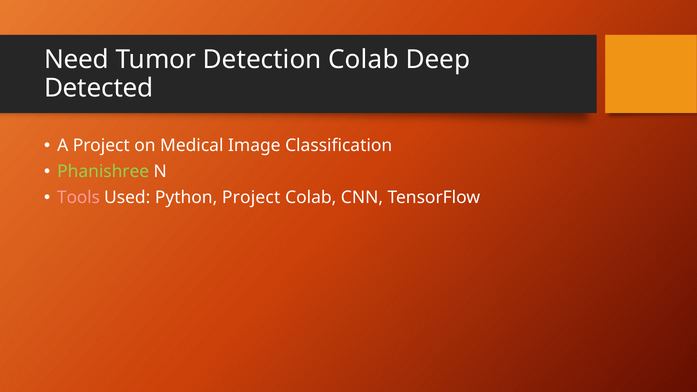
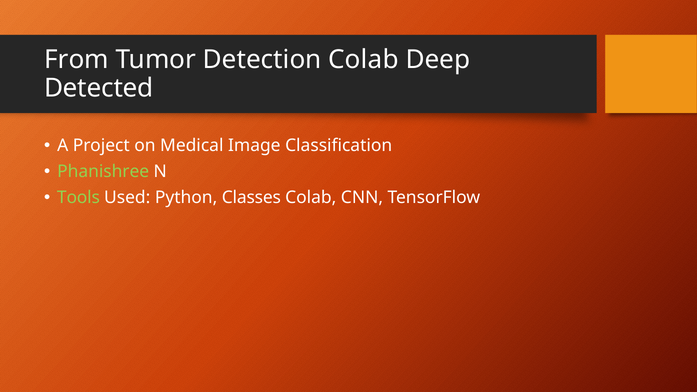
Need: Need -> From
Tools colour: pink -> light green
Python Project: Project -> Classes
